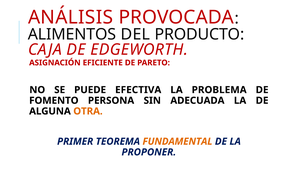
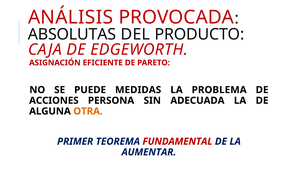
ALIMENTOS: ALIMENTOS -> ABSOLUTAS
EFECTIVA: EFECTIVA -> MEDIDAS
FOMENTO: FOMENTO -> ACCIONES
FUNDAMENTAL colour: orange -> red
PROPONER: PROPONER -> AUMENTAR
